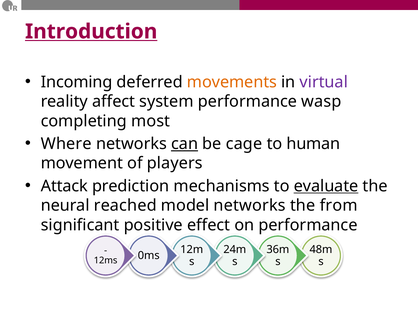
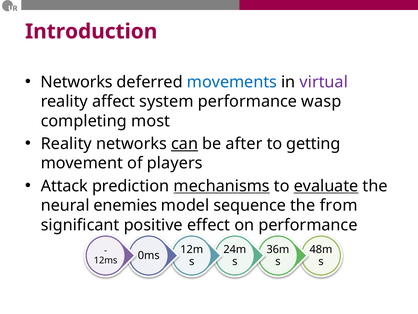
Introduction underline: present -> none
Incoming at (77, 82): Incoming -> Networks
movements colour: orange -> blue
Where at (66, 144): Where -> Reality
cage: cage -> after
human: human -> getting
mechanisms underline: none -> present
reached: reached -> enemies
model networks: networks -> sequence
